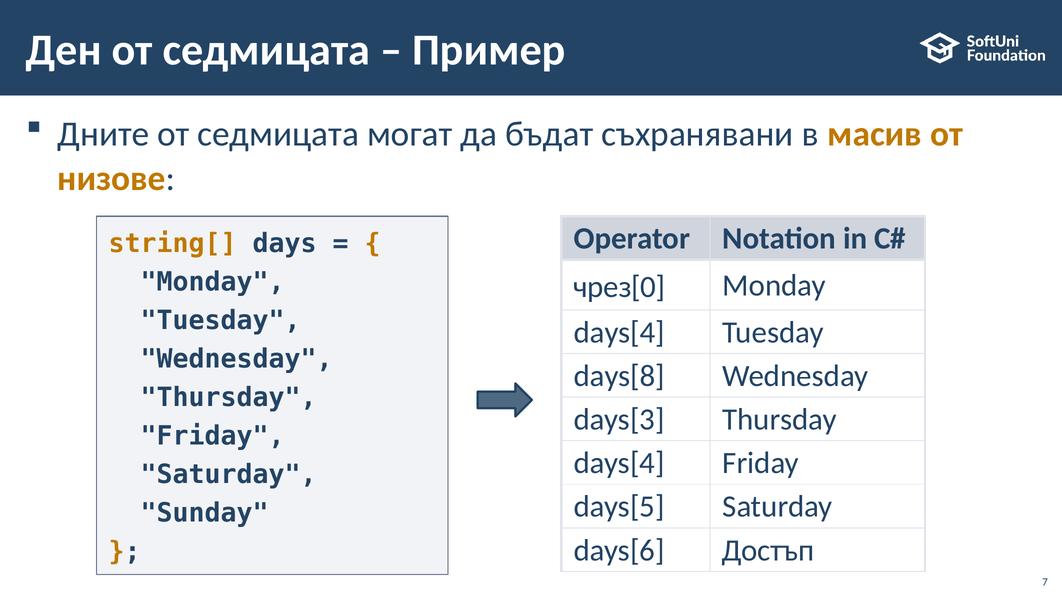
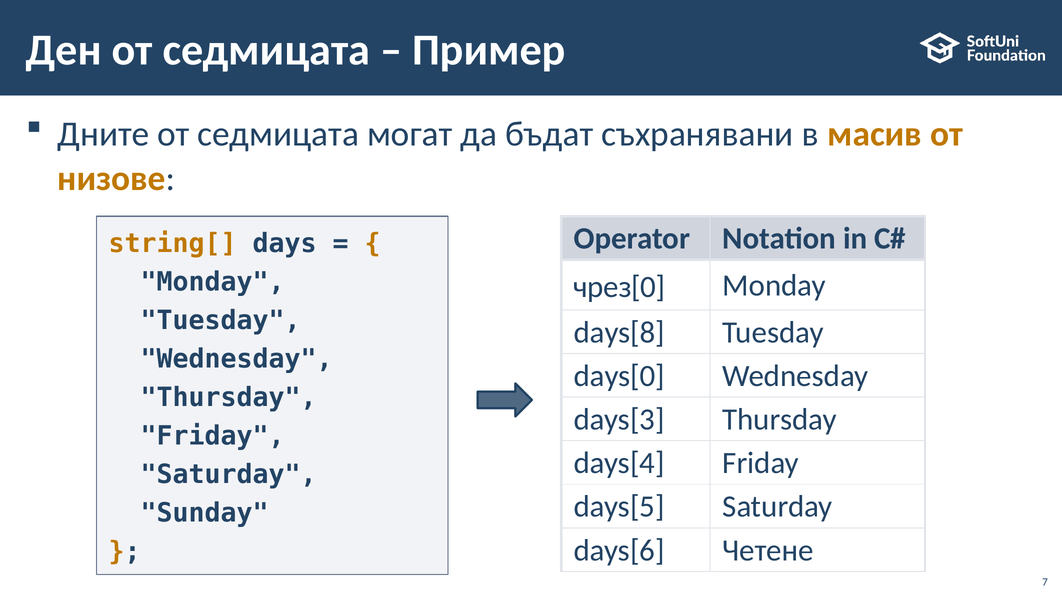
days[4 at (619, 333): days[4 -> days[8
days[8: days[8 -> days[0
Достъп: Достъп -> Четене
